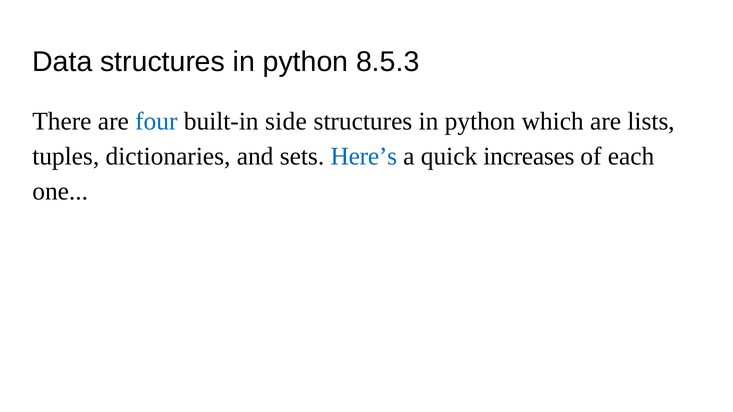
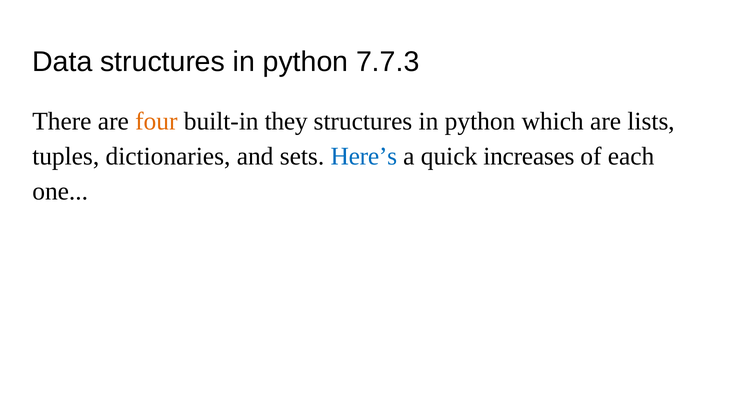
8.5.3: 8.5.3 -> 7.7.3
four colour: blue -> orange
side: side -> they
